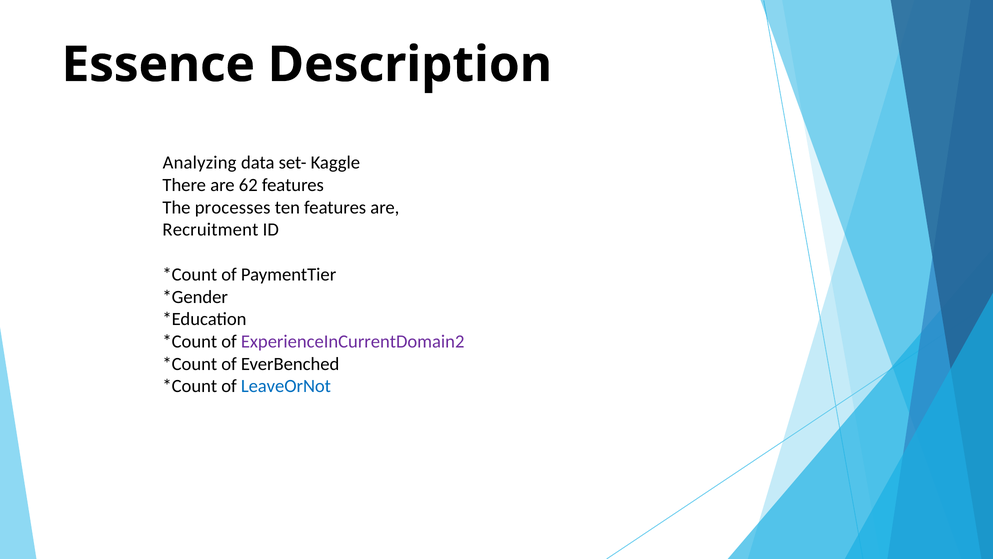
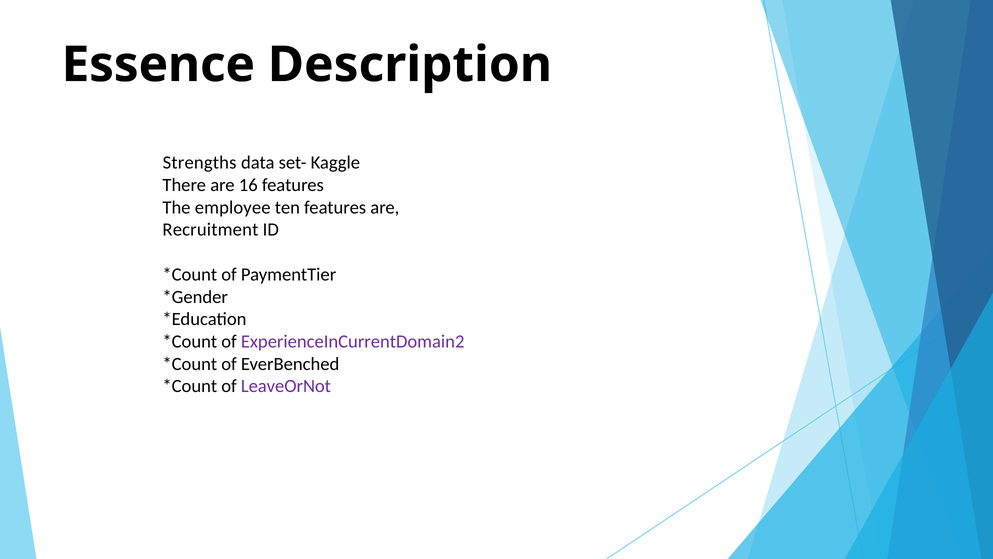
Analyzing: Analyzing -> Strengths
62: 62 -> 16
processes: processes -> employee
LeaveOrNot colour: blue -> purple
